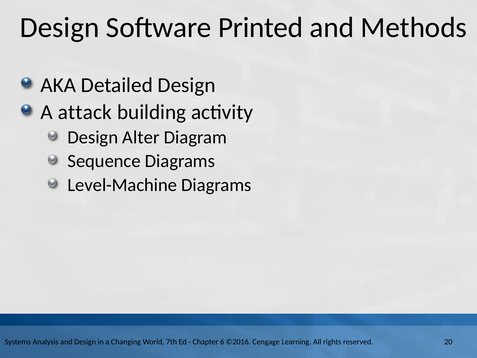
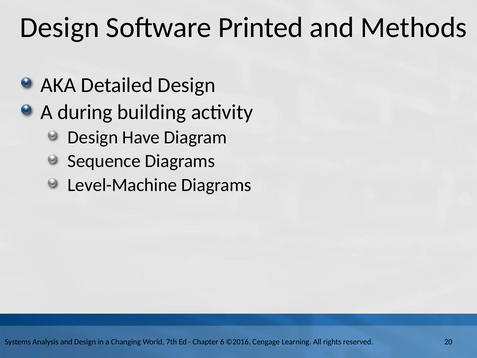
attack: attack -> during
Alter: Alter -> Have
